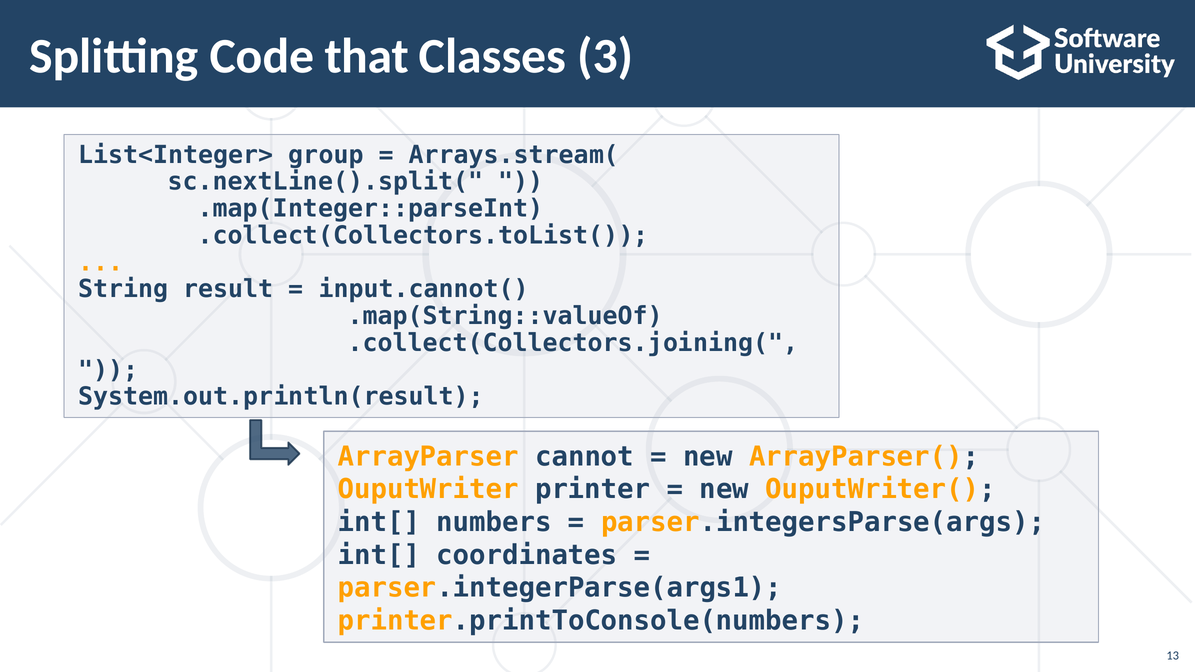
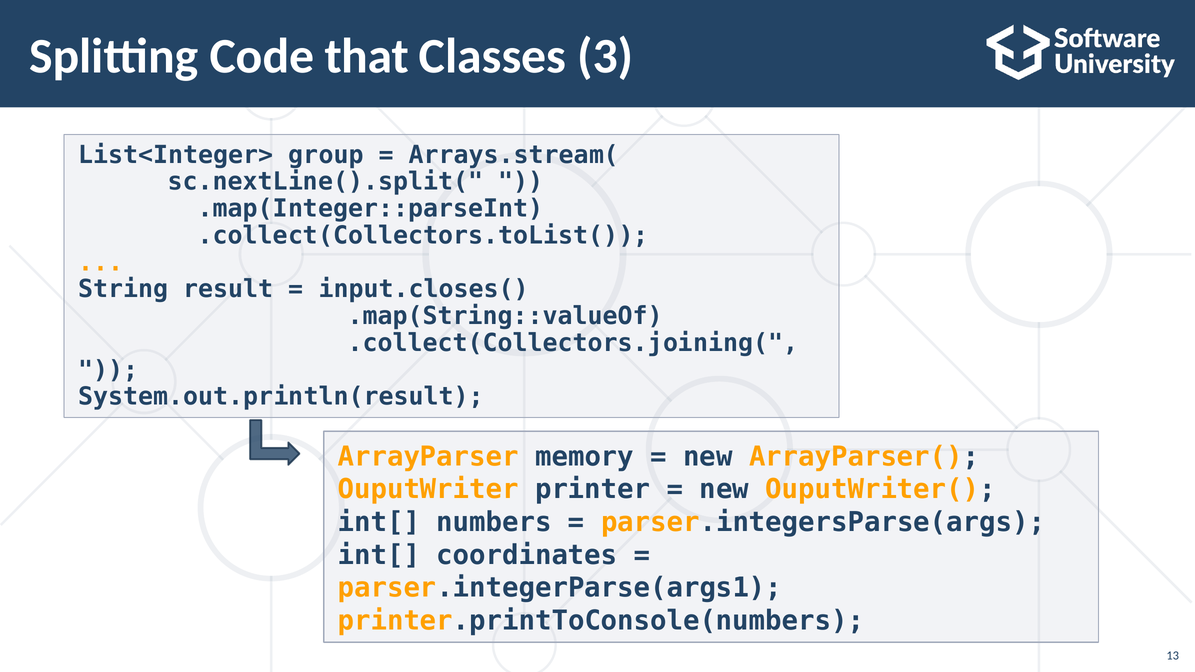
input.cannot(: input.cannot( -> input.closes(
cannot: cannot -> memory
